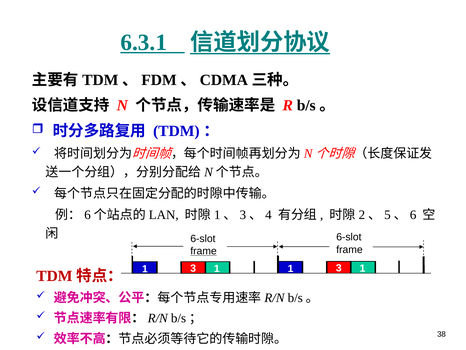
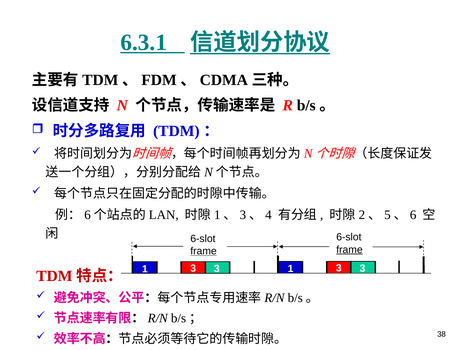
frame at (349, 249) underline: none -> present
1 at (217, 268): 1 -> 3
1 at (362, 268): 1 -> 3
